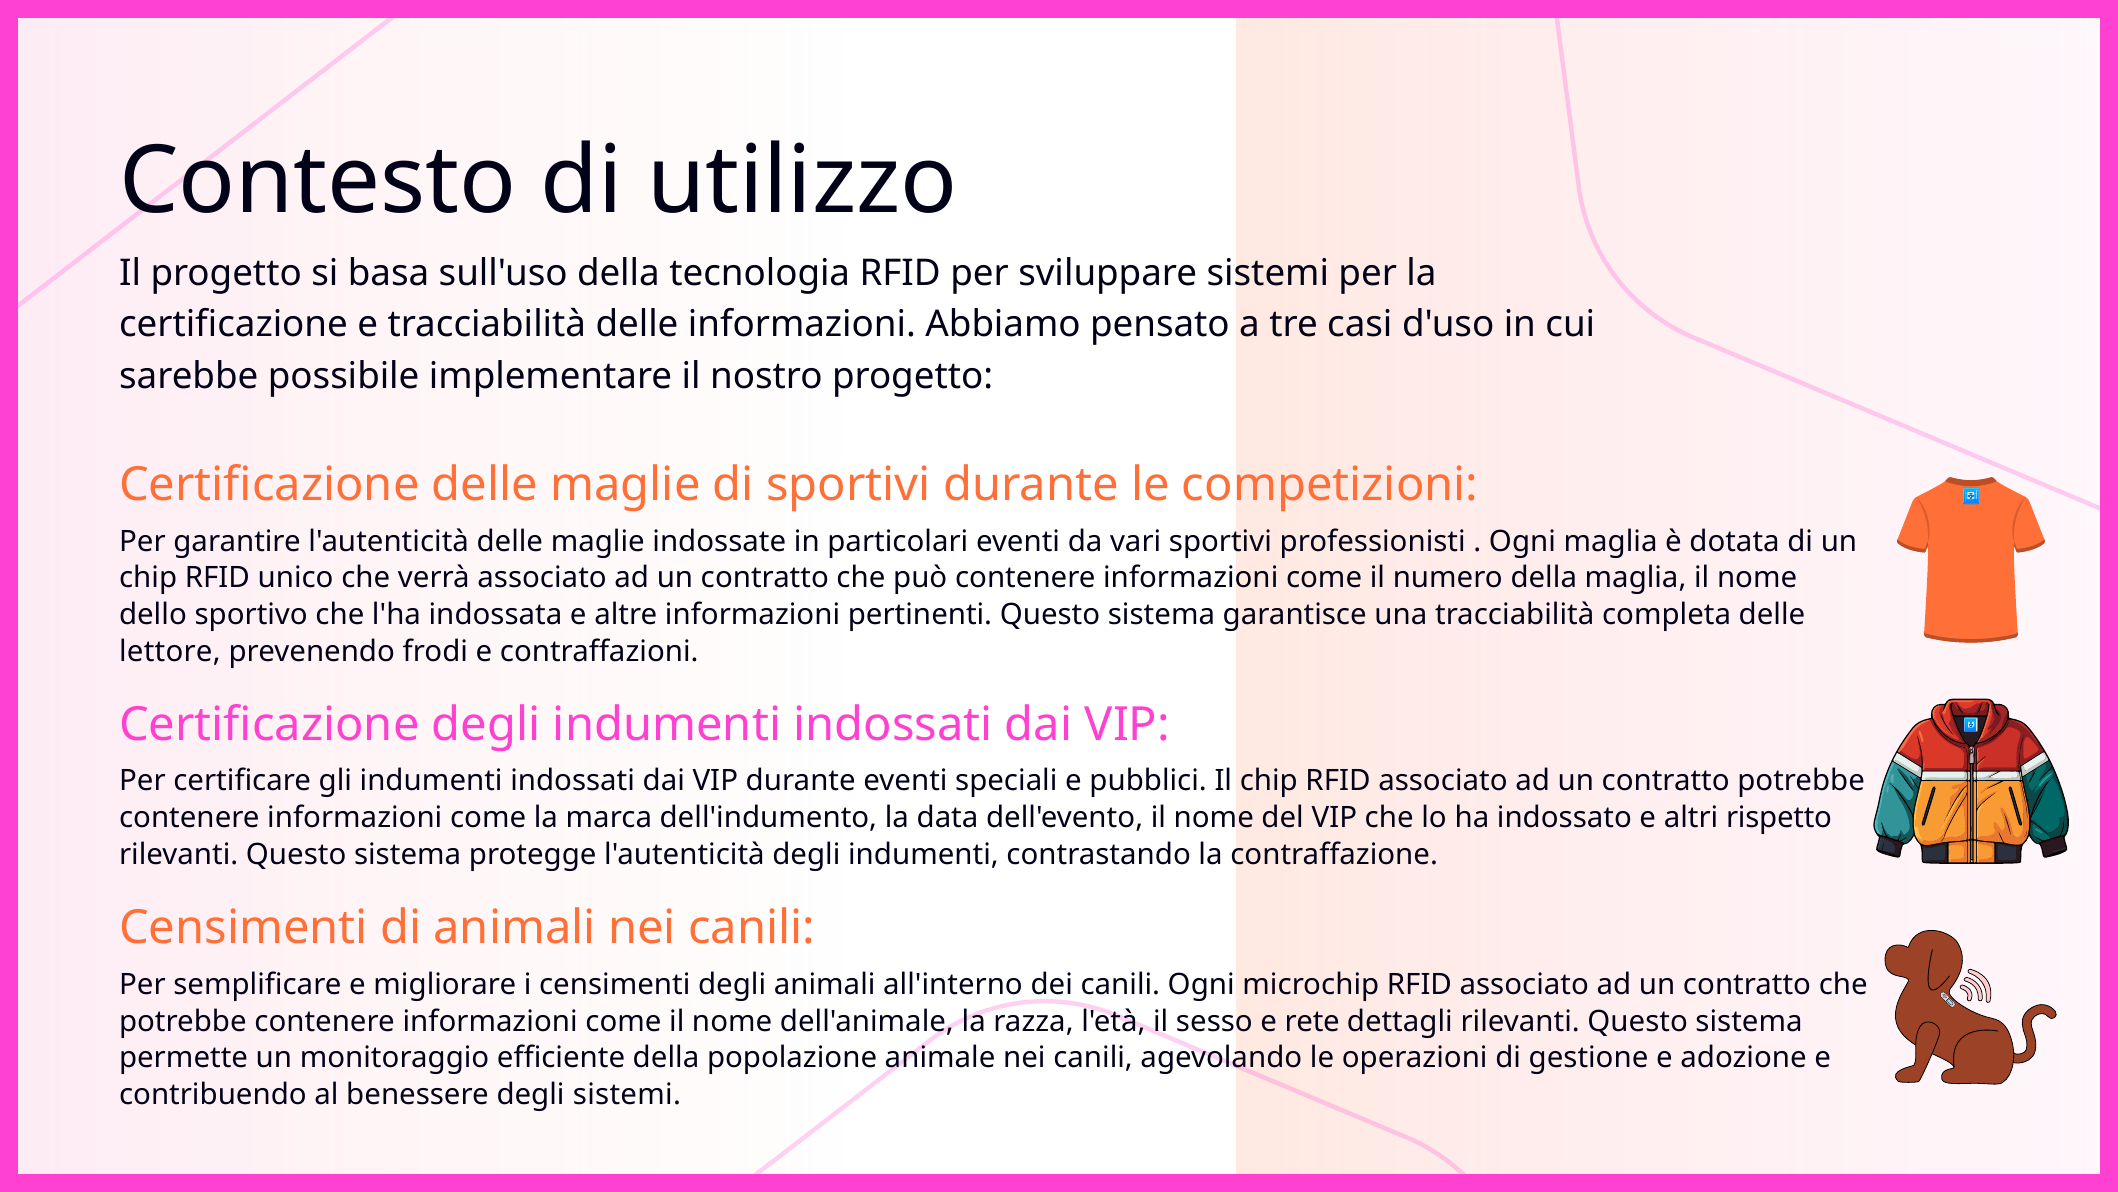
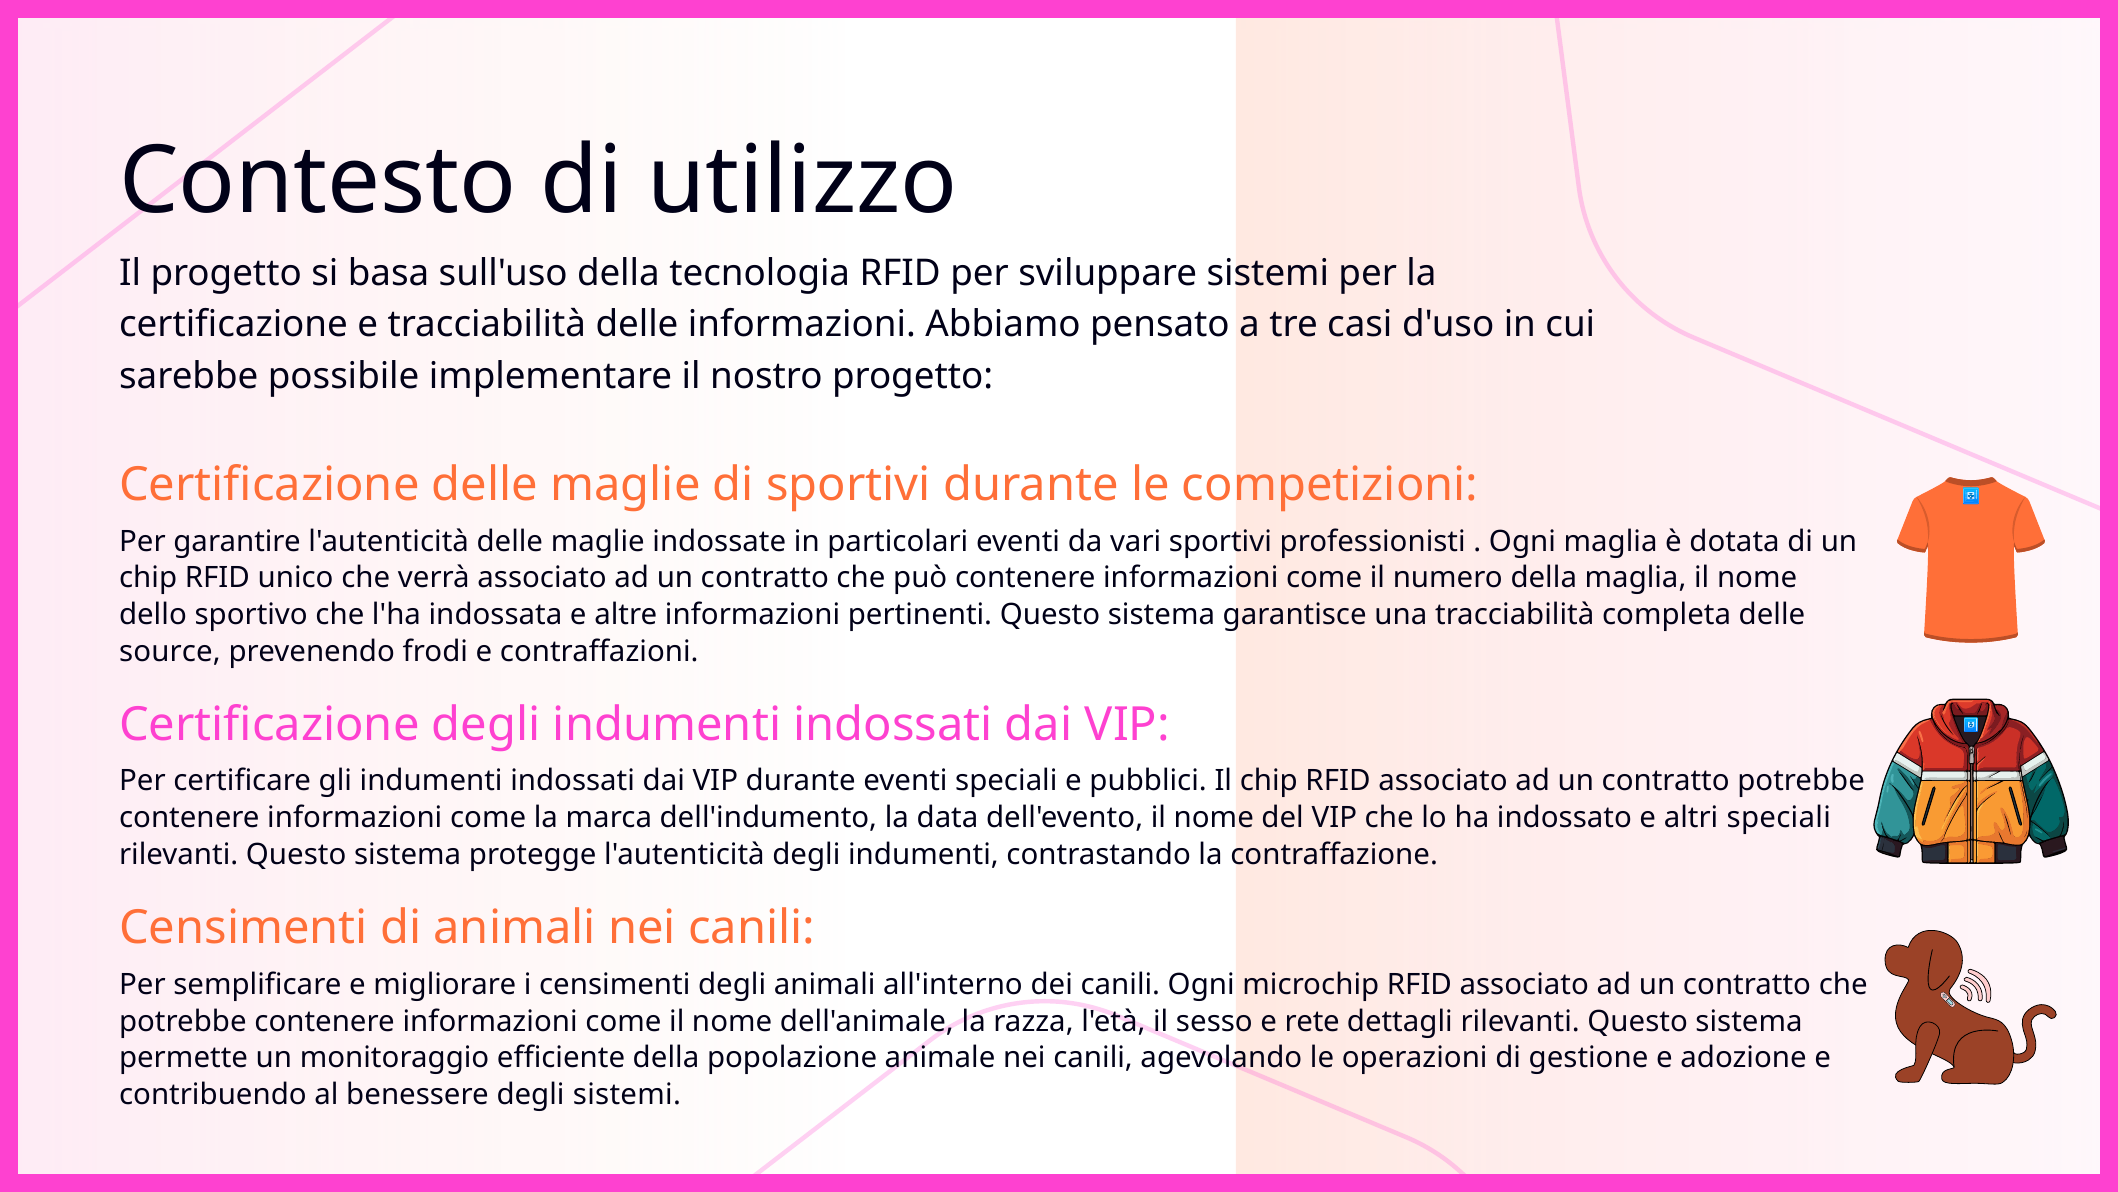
lettore: lettore -> source
altri rispetto: rispetto -> speciali
